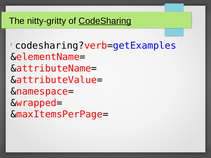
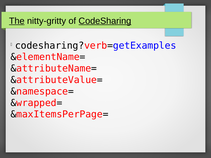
The underline: none -> present
